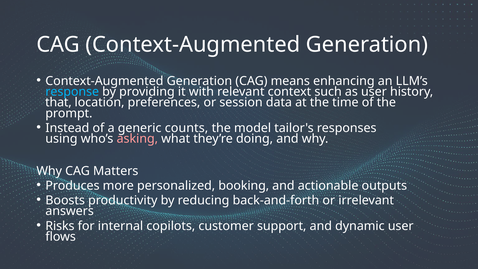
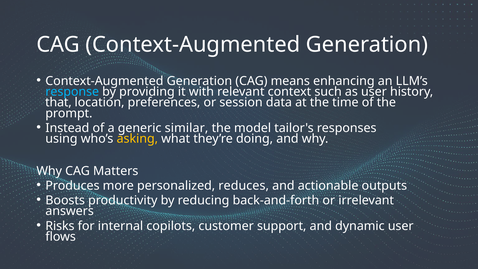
counts: counts -> similar
asking colour: pink -> yellow
booking: booking -> reduces
